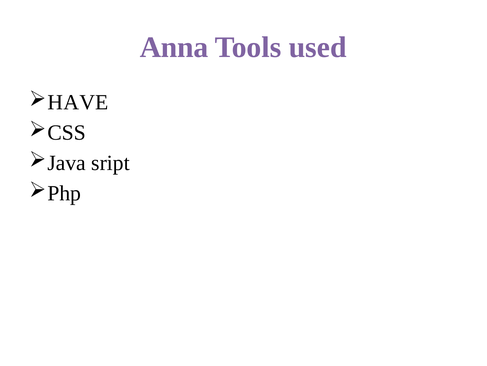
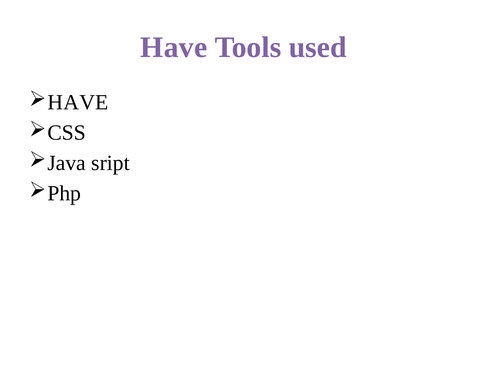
Anna at (174, 47): Anna -> Have
